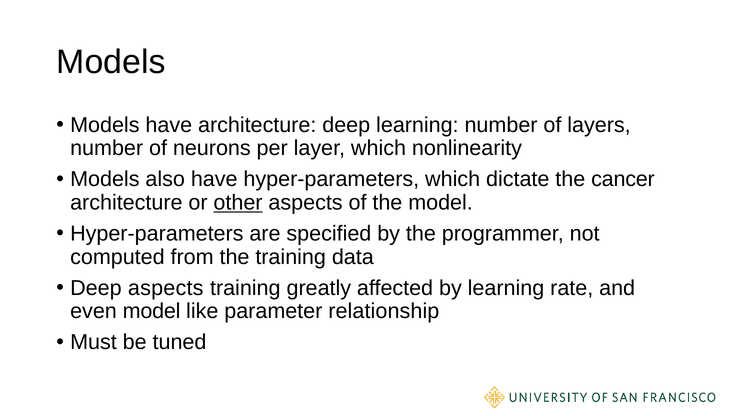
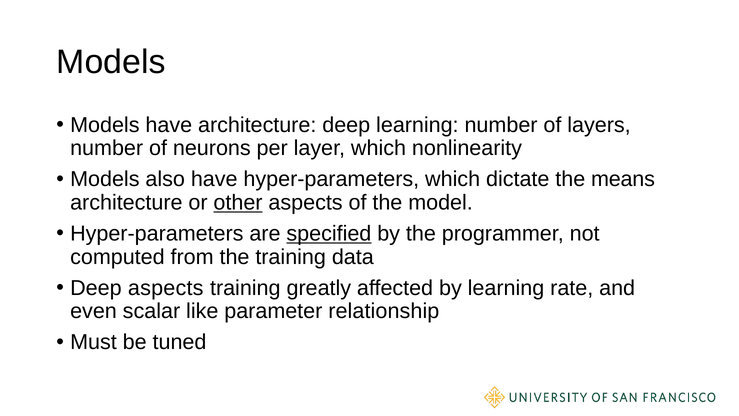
cancer: cancer -> means
specified underline: none -> present
even model: model -> scalar
